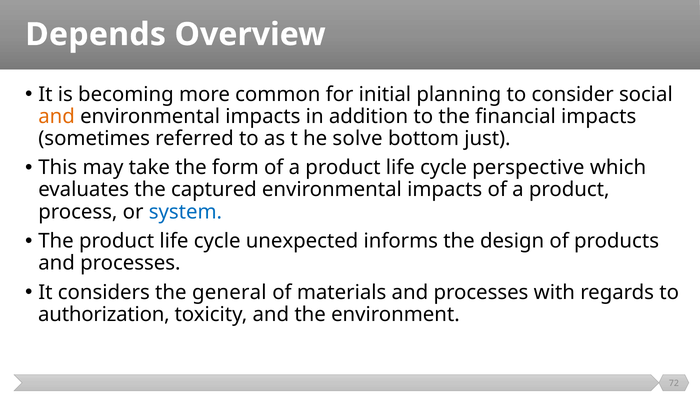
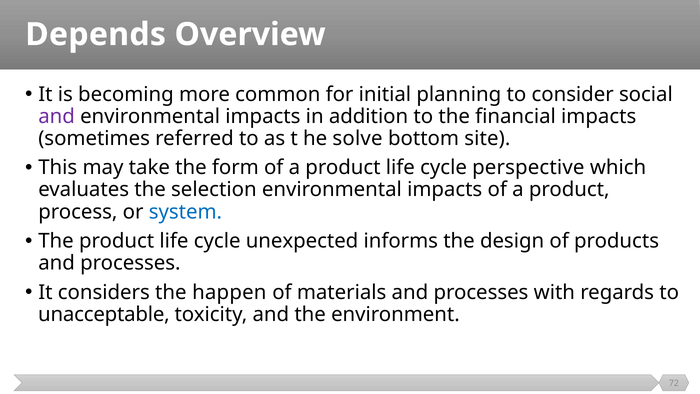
and at (57, 116) colour: orange -> purple
just: just -> site
captured: captured -> selection
general: general -> happen
authorization: authorization -> unacceptable
